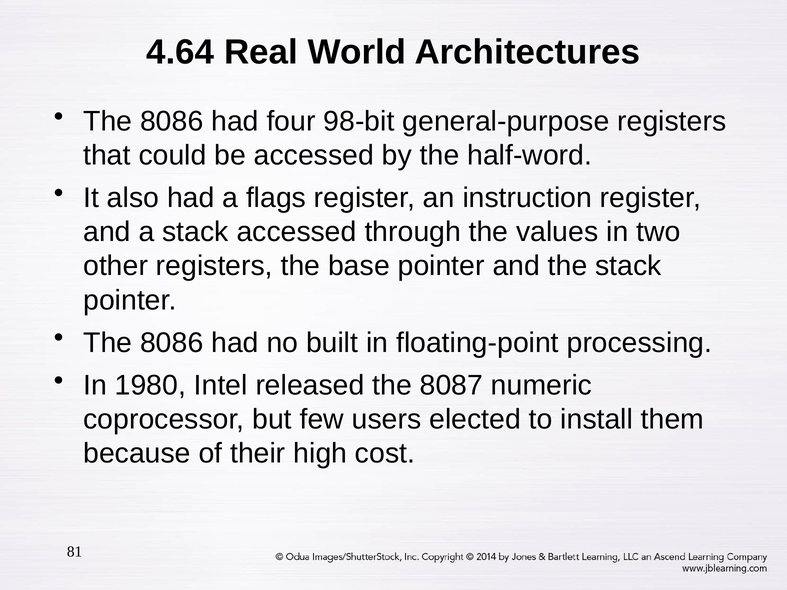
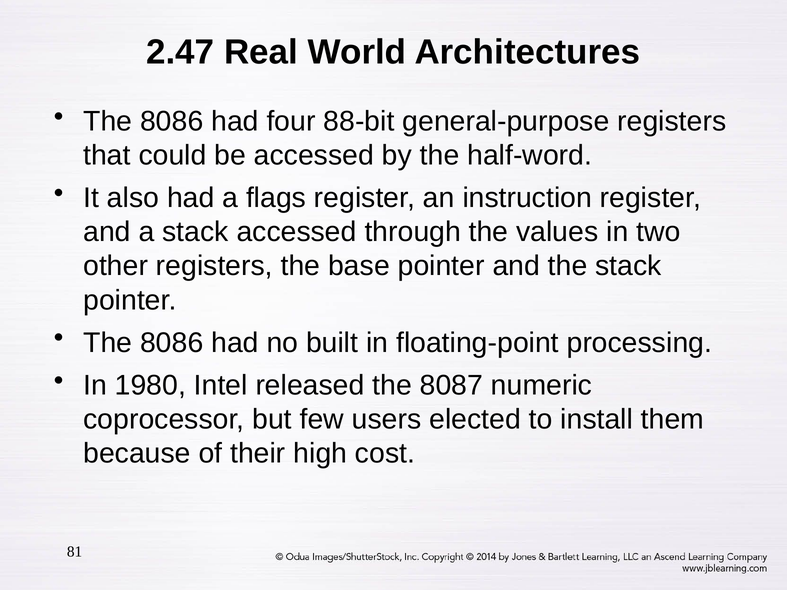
4.64: 4.64 -> 2.47
98-bit: 98-bit -> 88-bit
